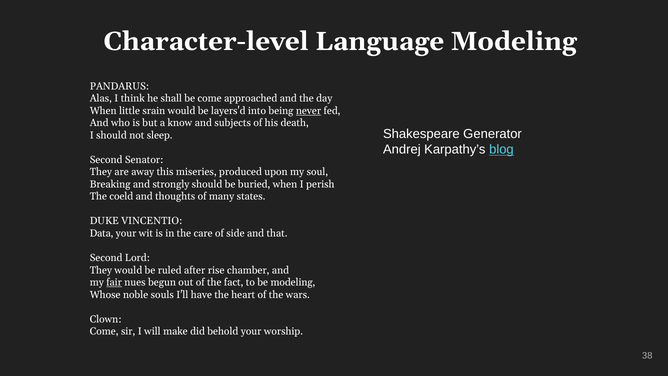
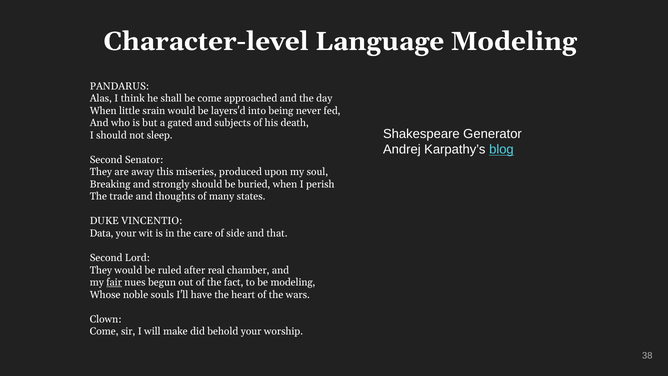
never underline: present -> none
know: know -> gated
coeld: coeld -> trade
rise: rise -> real
